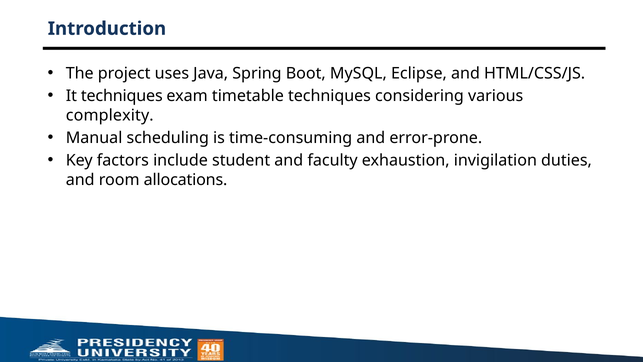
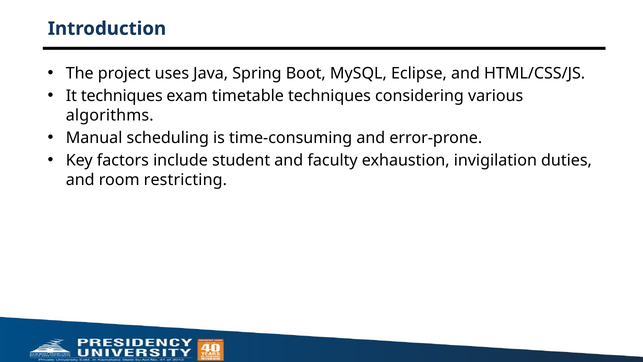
complexity: complexity -> algorithms
allocations: allocations -> restricting
